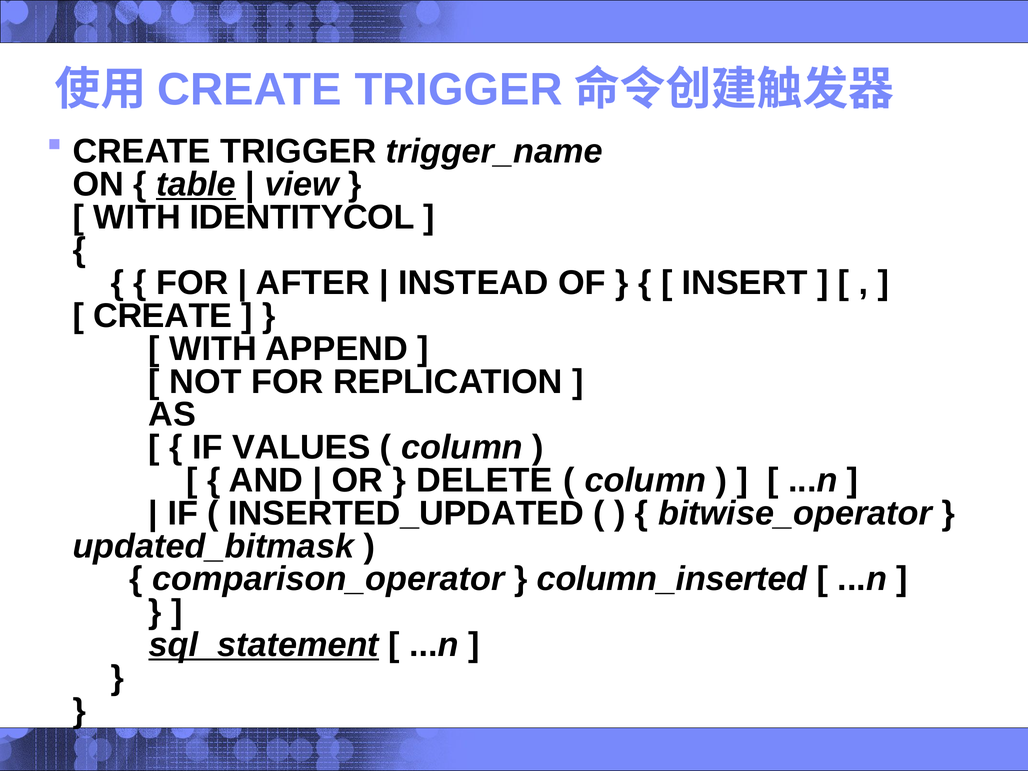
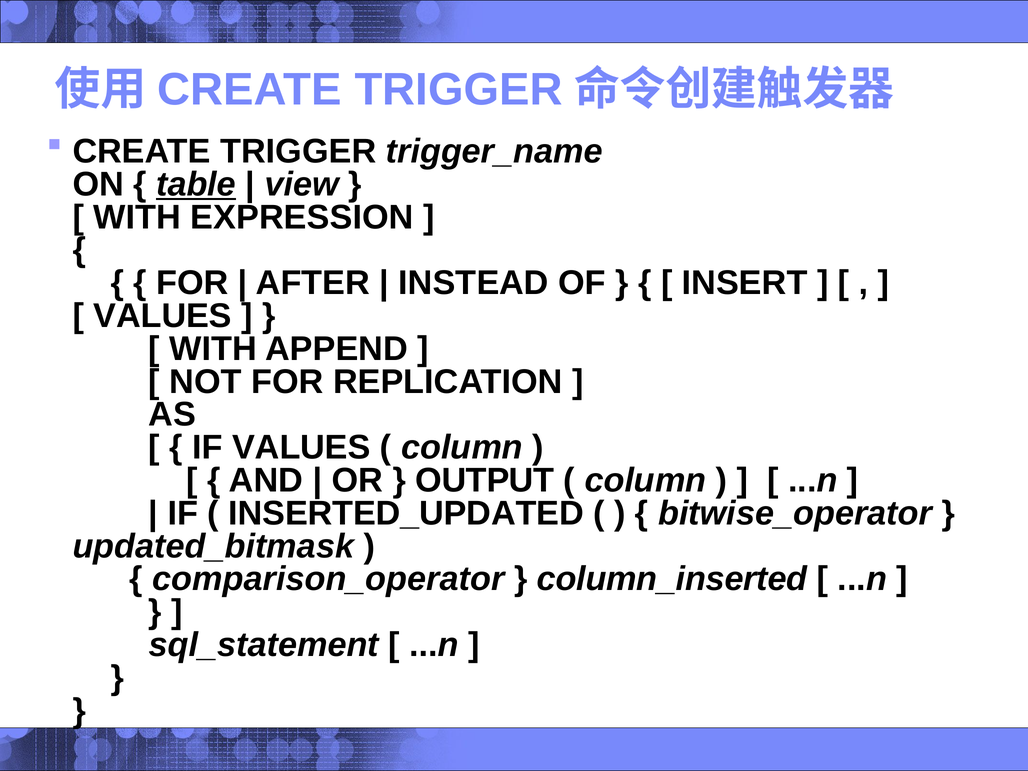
IDENTITYCOL: IDENTITYCOL -> EXPRESSION
CREATE at (163, 316): CREATE -> VALUES
DELETE: DELETE -> OUTPUT
sql_statement underline: present -> none
